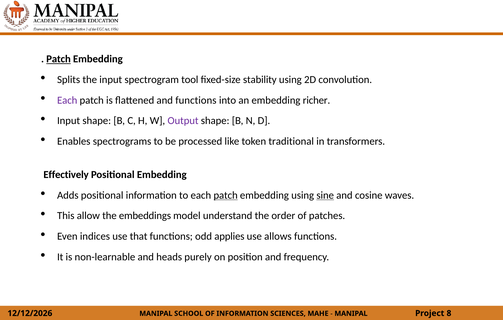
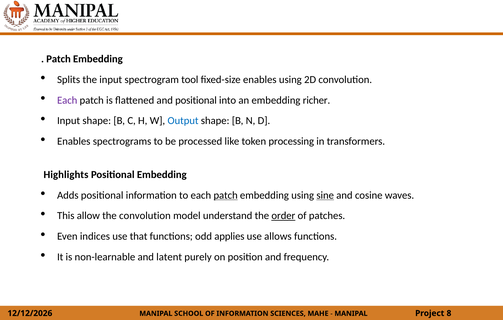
Patch at (59, 59) underline: present -> none
fixed-size stability: stability -> enables
and functions: functions -> positional
Output colour: purple -> blue
traditional: traditional -> processing
Effectively: Effectively -> Highlights
the embeddings: embeddings -> convolution
order underline: none -> present
heads: heads -> latent
